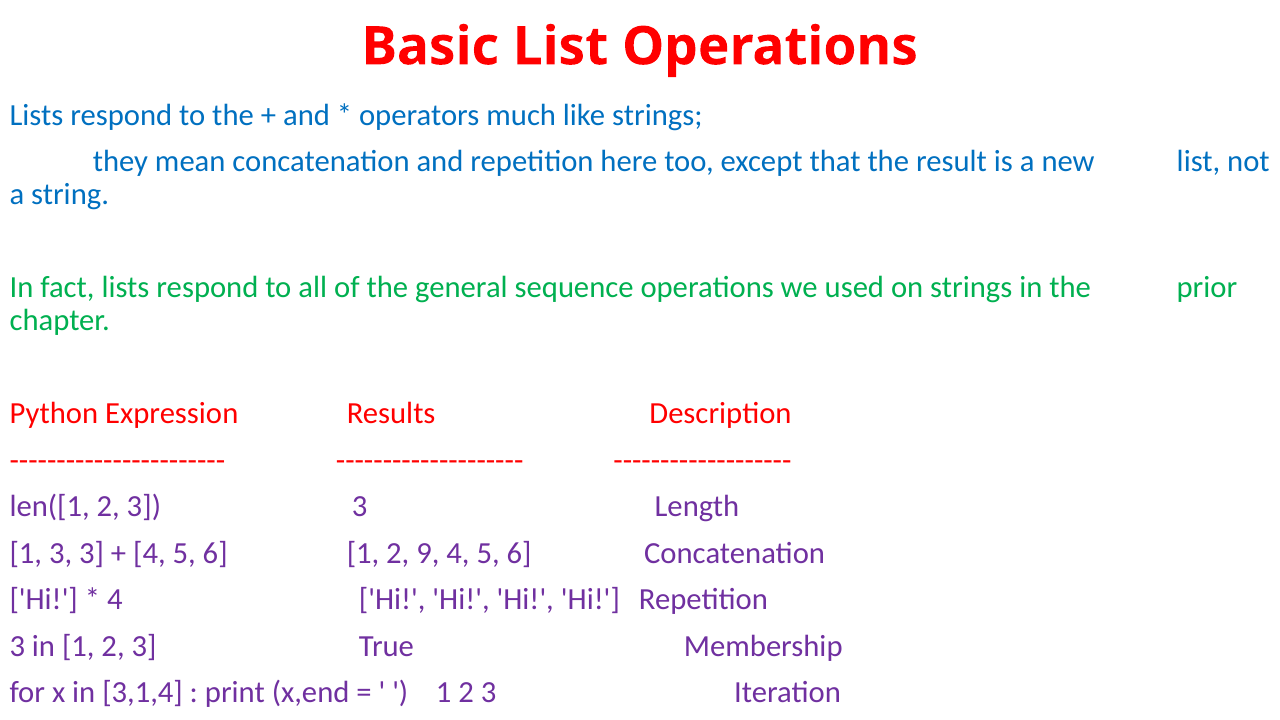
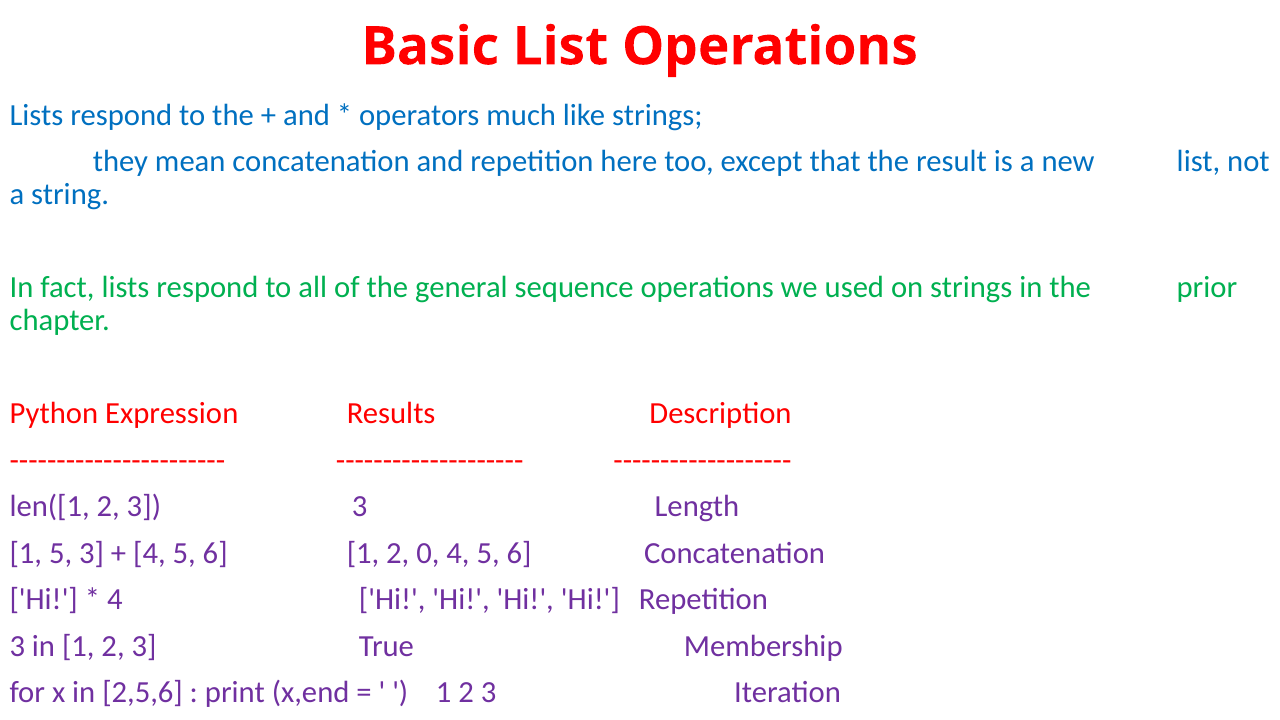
1 3: 3 -> 5
9: 9 -> 0
3,1,4: 3,1,4 -> 2,5,6
